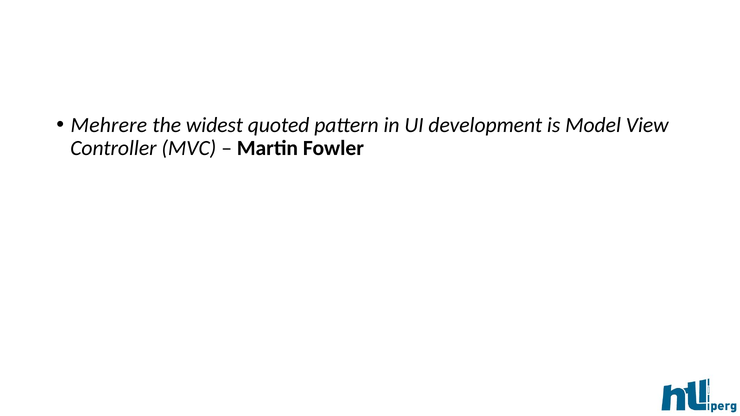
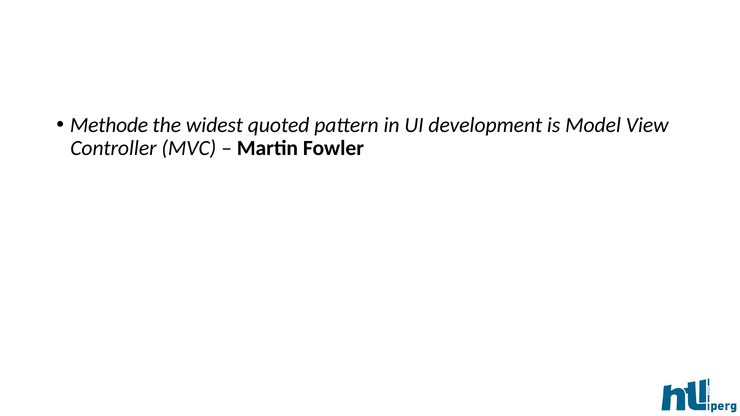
Mehrere: Mehrere -> Methode
